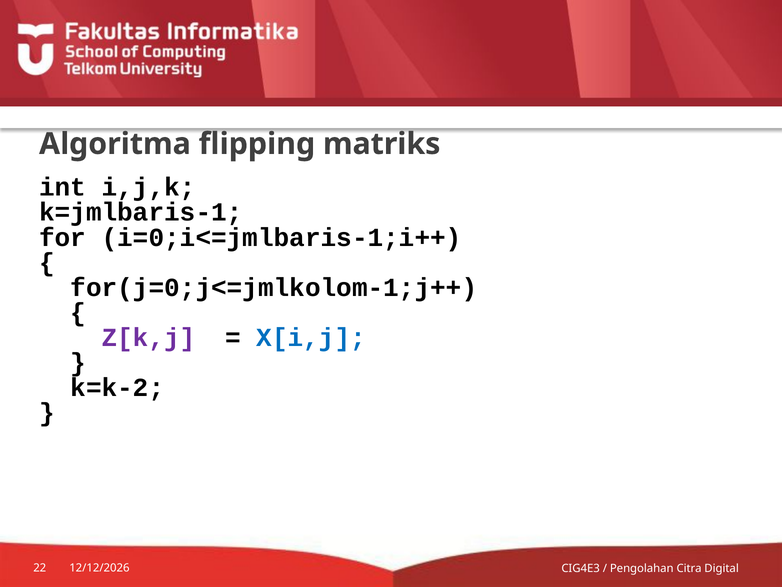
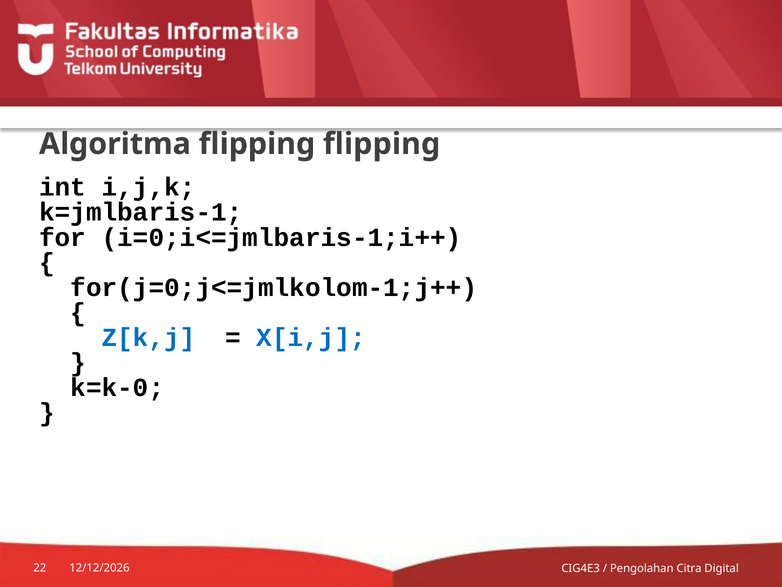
flipping matriks: matriks -> flipping
Z[k,j colour: purple -> blue
k=k-2: k=k-2 -> k=k-0
